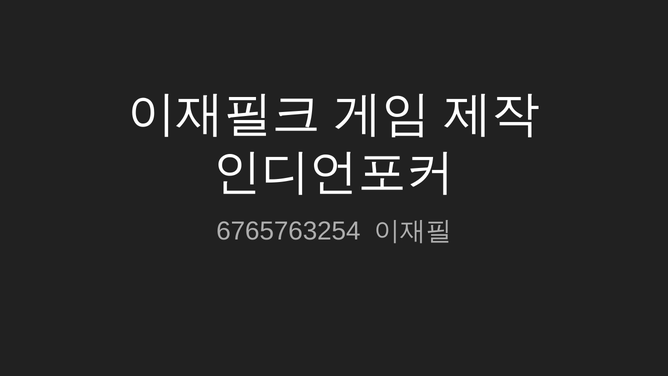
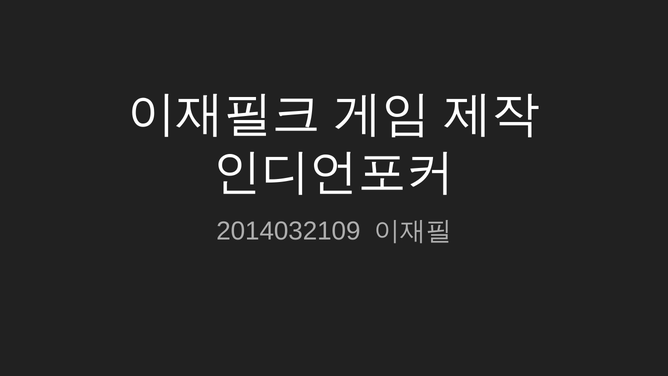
6765763254: 6765763254 -> 2014032109
